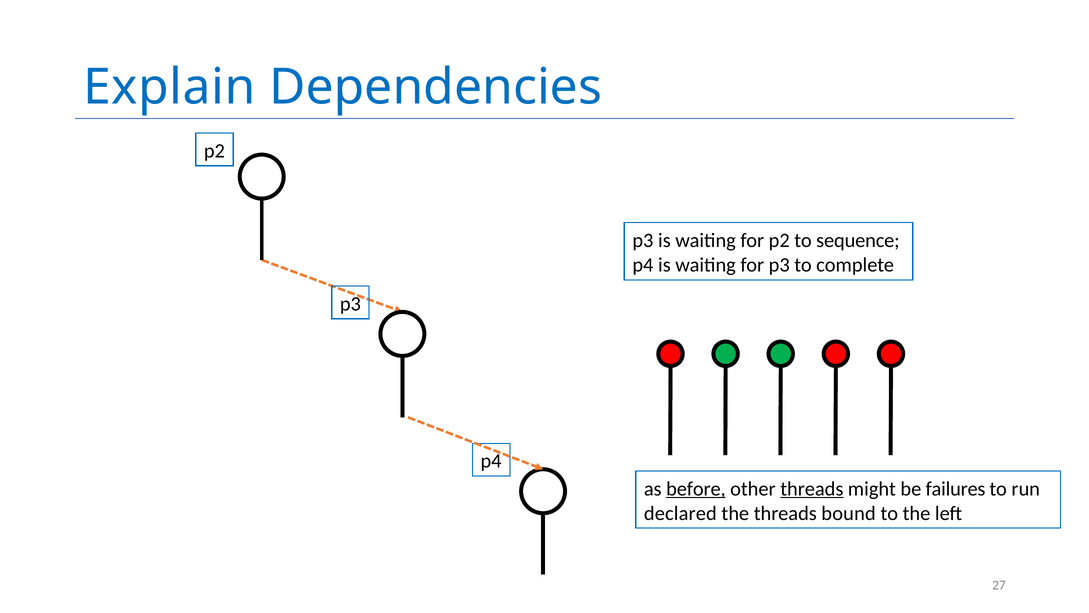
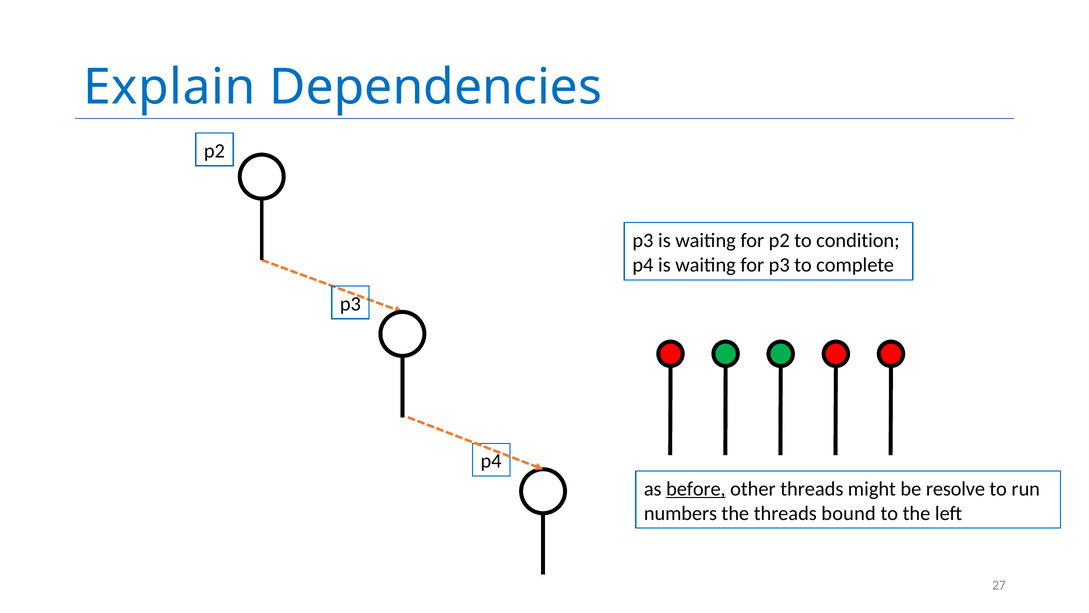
sequence: sequence -> condition
threads at (812, 488) underline: present -> none
failures: failures -> resolve
declared: declared -> numbers
